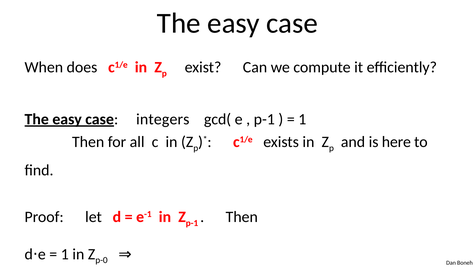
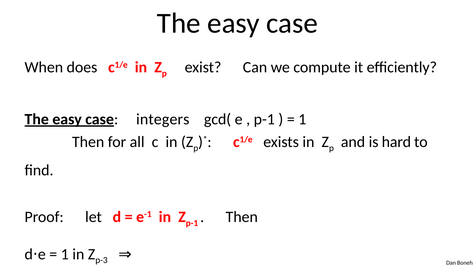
here: here -> hard
p-0: p-0 -> p-3
